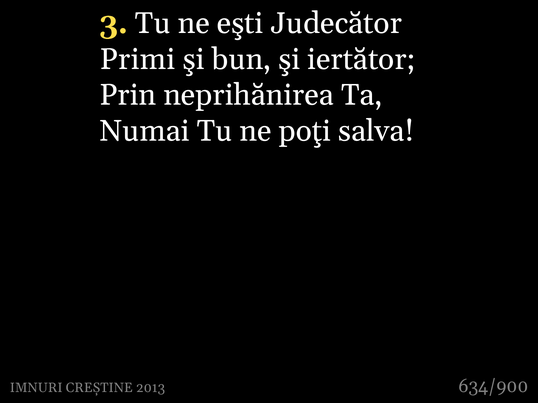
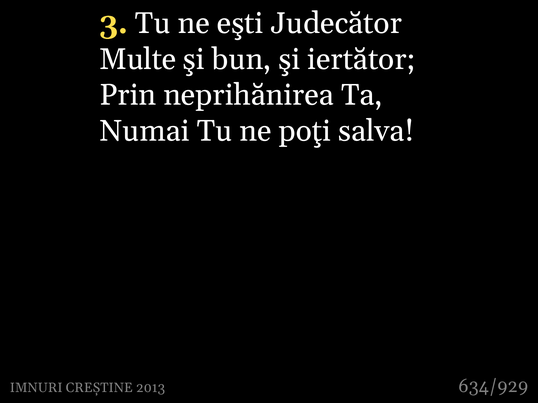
Primi: Primi -> Multe
634/900: 634/900 -> 634/929
